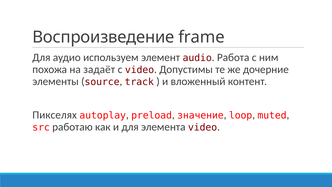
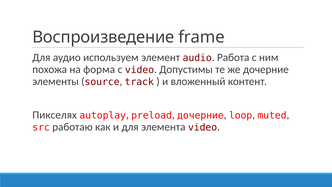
задаёт: задаёт -> форма
значение at (200, 115): значение -> дочерние
